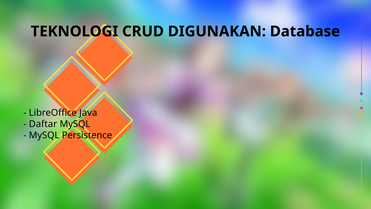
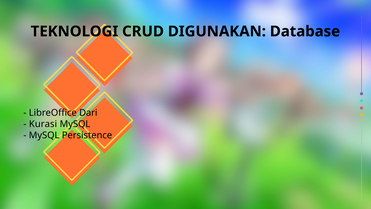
Java: Java -> Dari
Daftar: Daftar -> Kurasi
